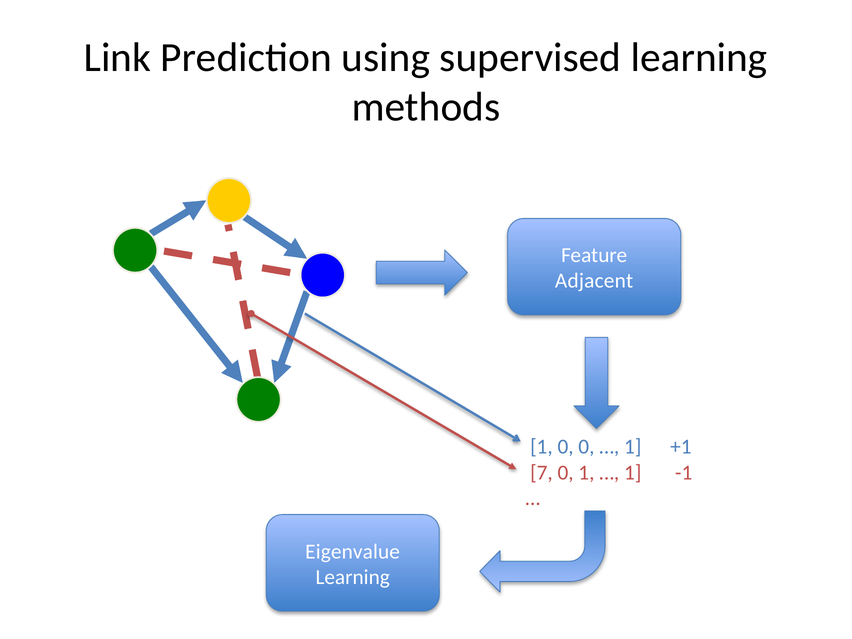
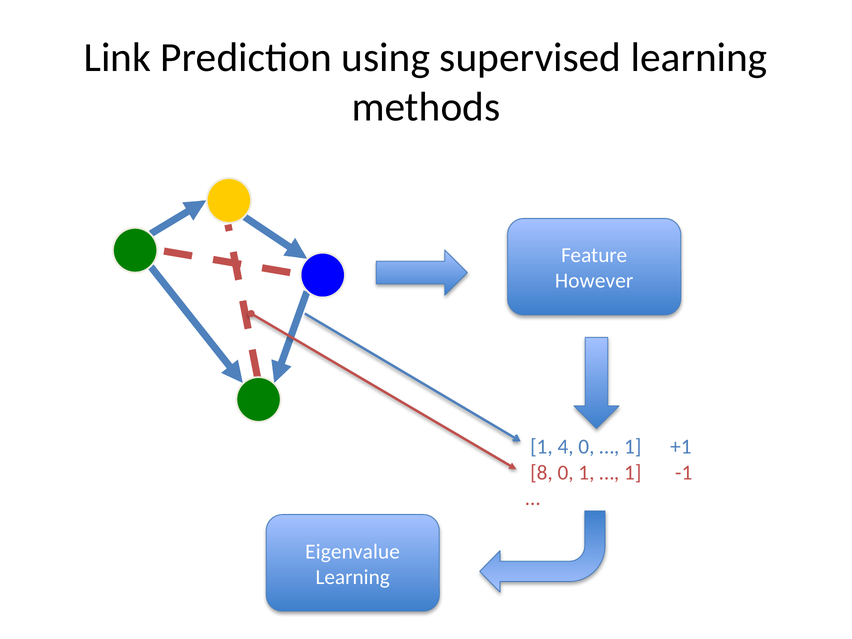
Adjacent: Adjacent -> However
1 0: 0 -> 4
7: 7 -> 8
